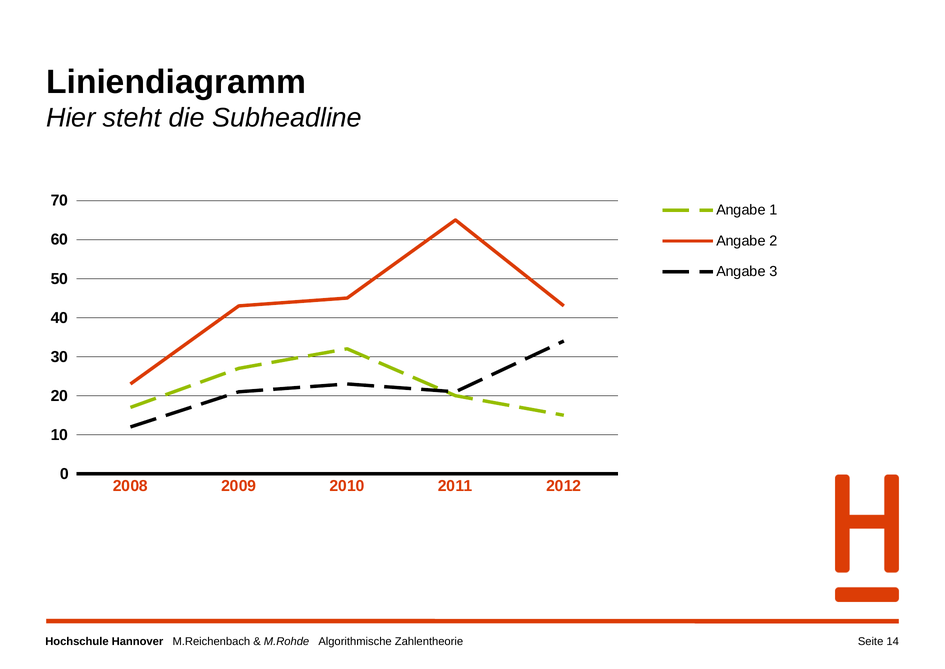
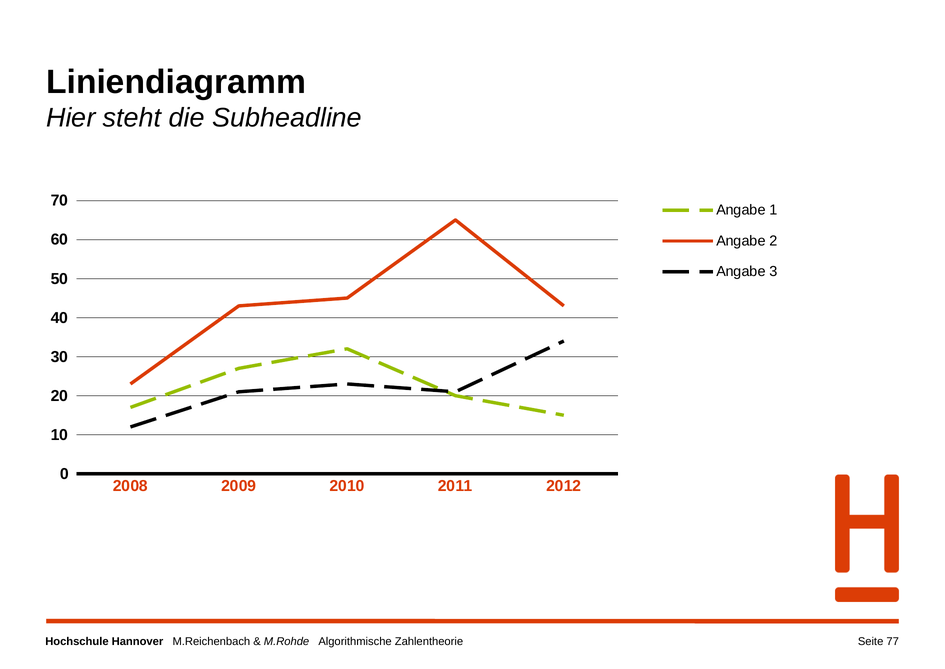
14: 14 -> 77
